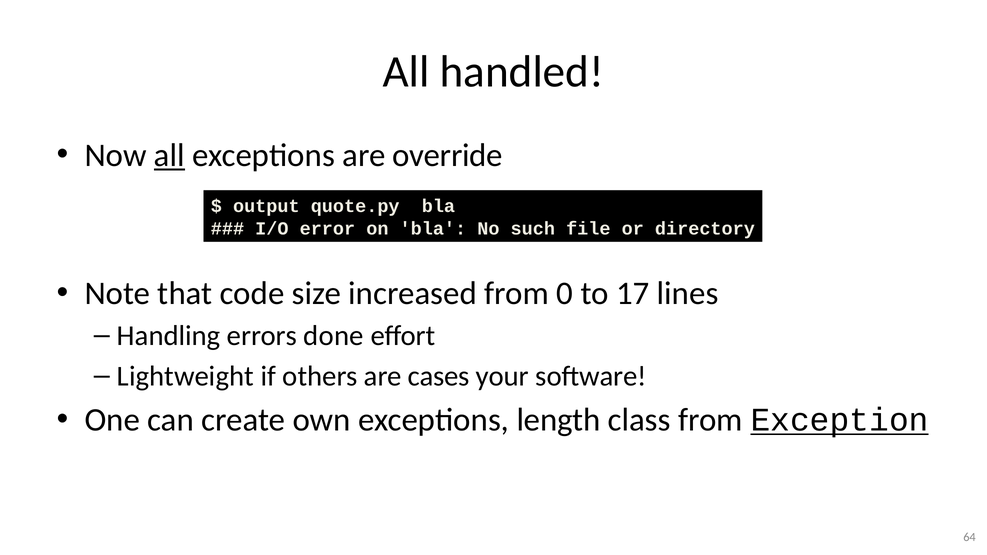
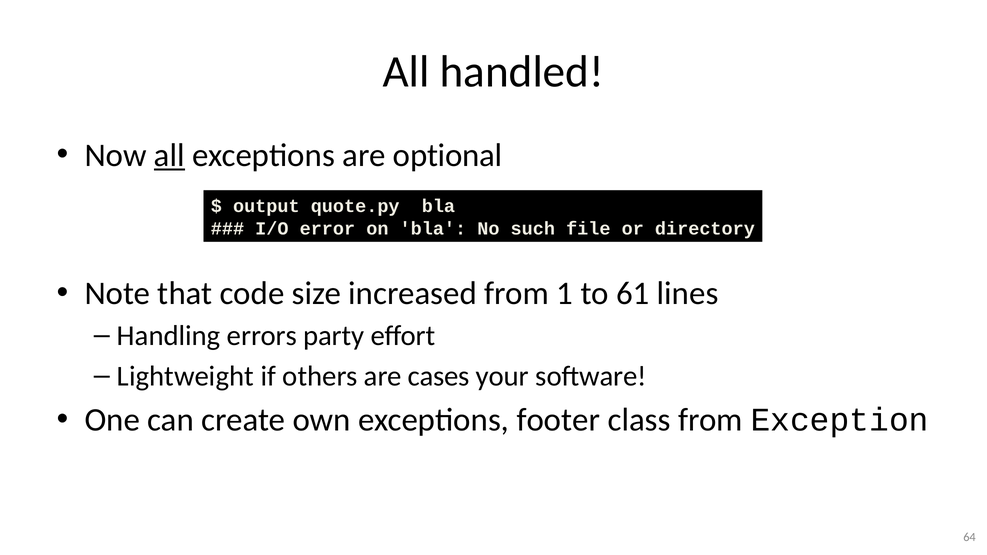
override: override -> optional
0: 0 -> 1
17: 17 -> 61
done: done -> party
length: length -> footer
Exception underline: present -> none
